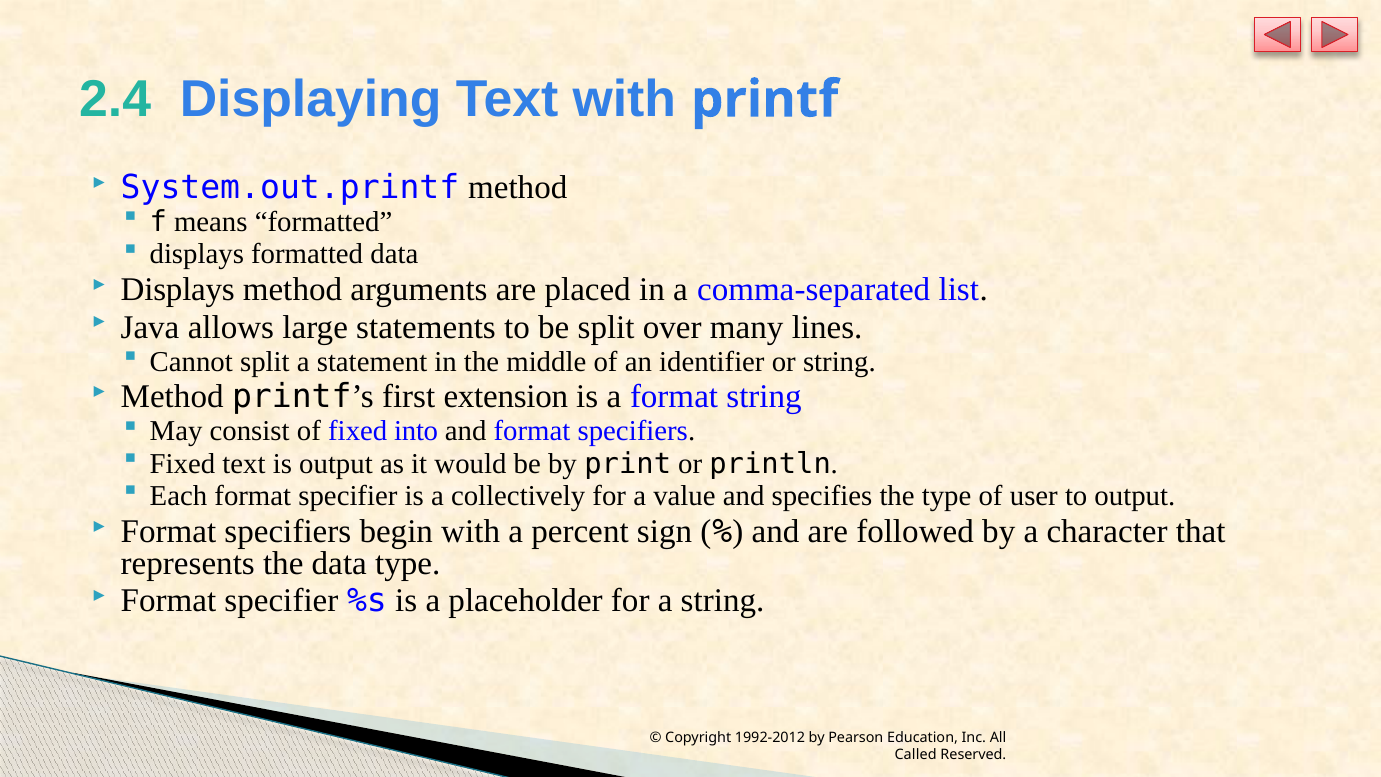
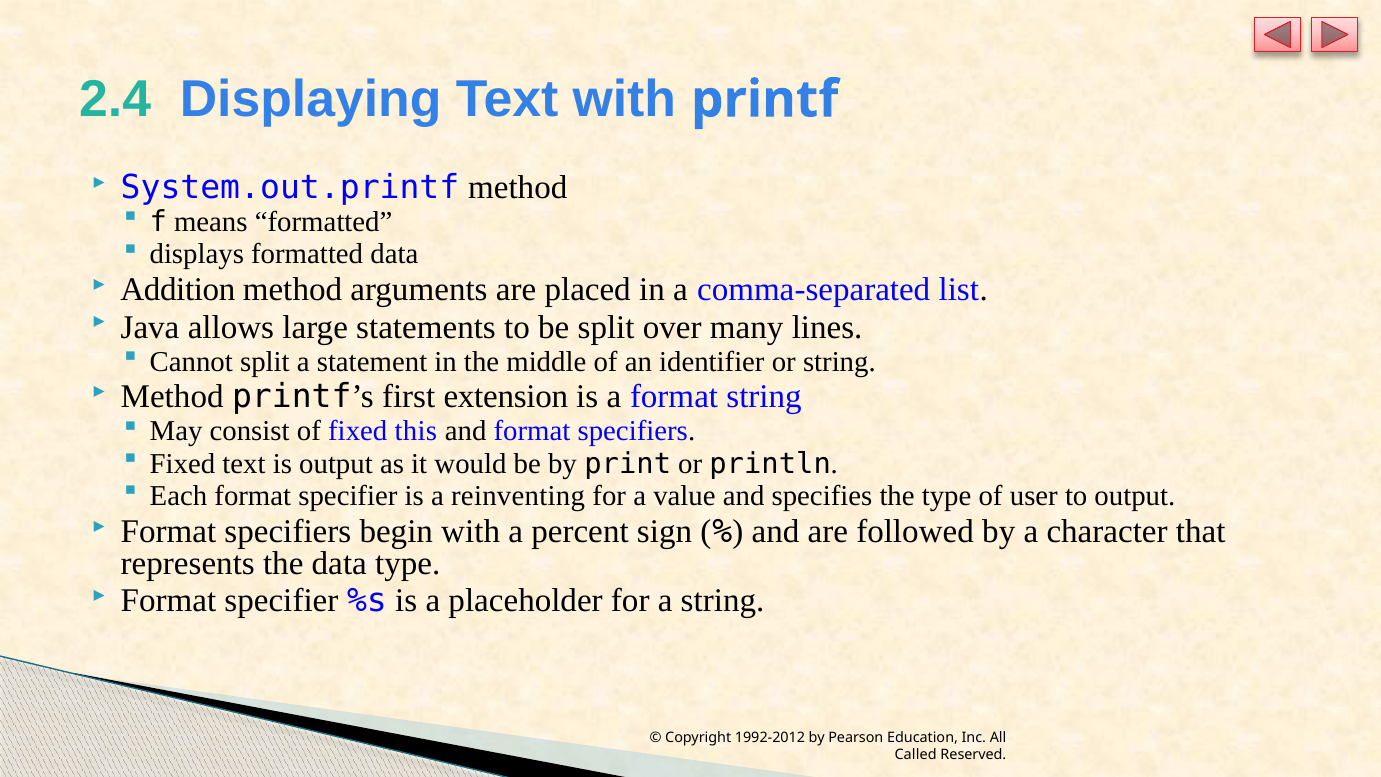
Displays at (178, 290): Displays -> Addition
into: into -> this
collectively: collectively -> reinventing
